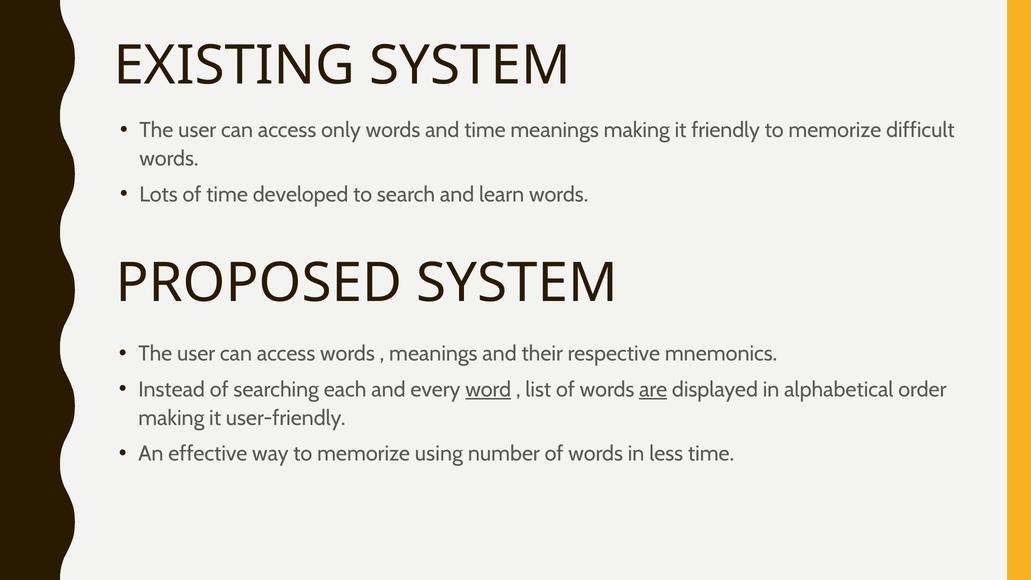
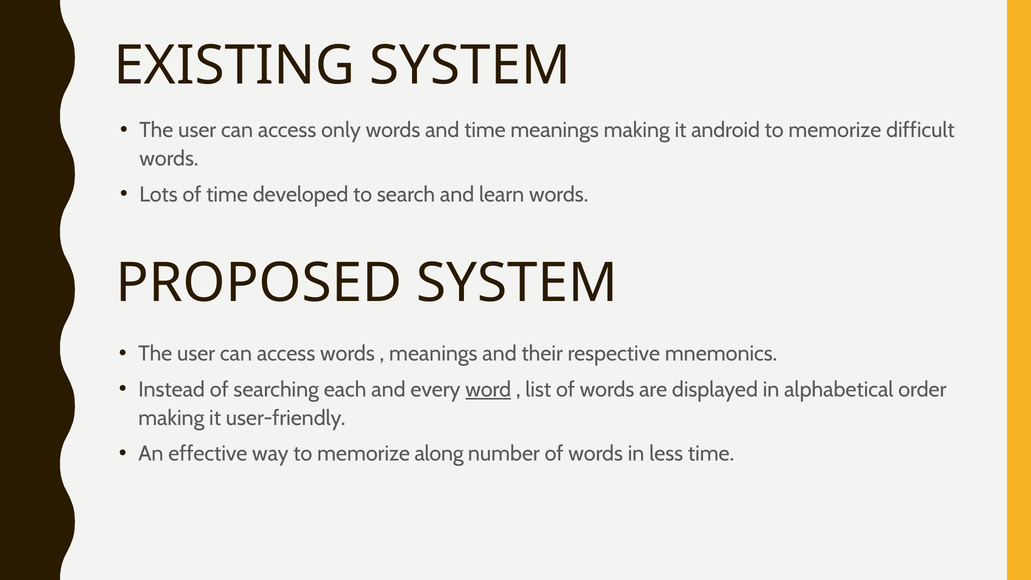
friendly: friendly -> android
are underline: present -> none
using: using -> along
